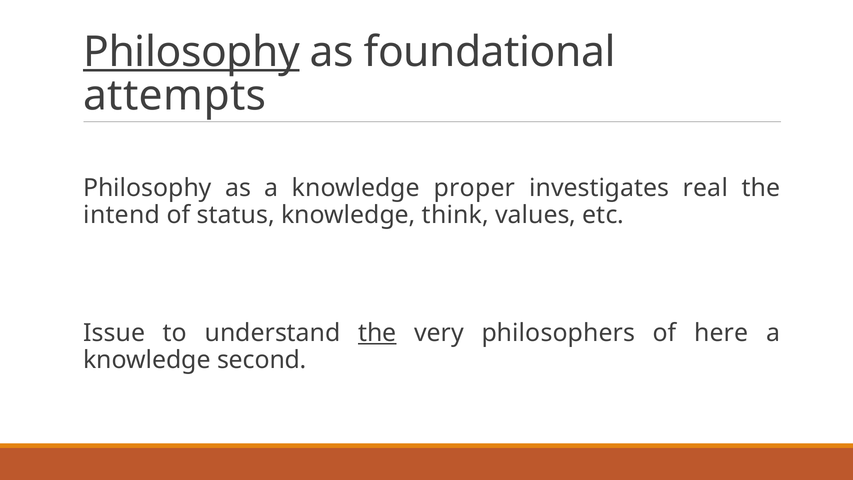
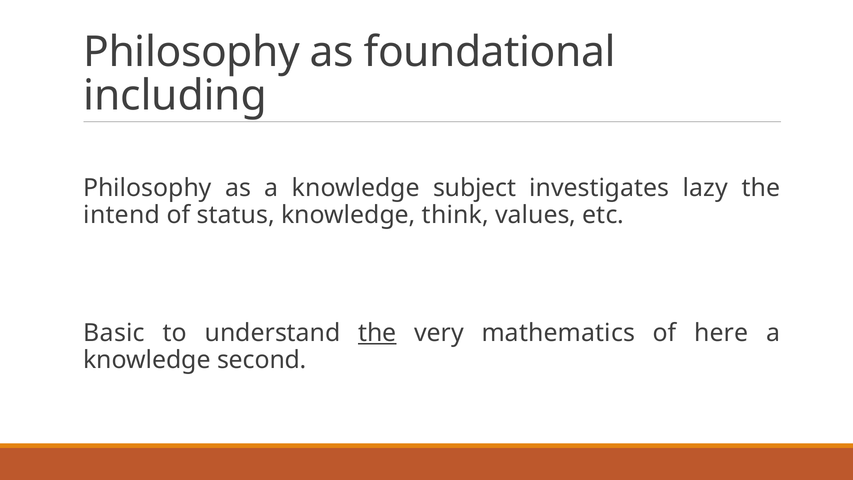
Philosophy at (192, 52) underline: present -> none
attempts: attempts -> including
proper: proper -> subject
real: real -> lazy
Issue: Issue -> Basic
philosophers: philosophers -> mathematics
